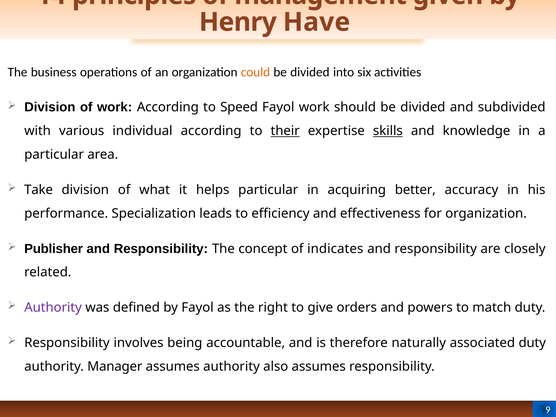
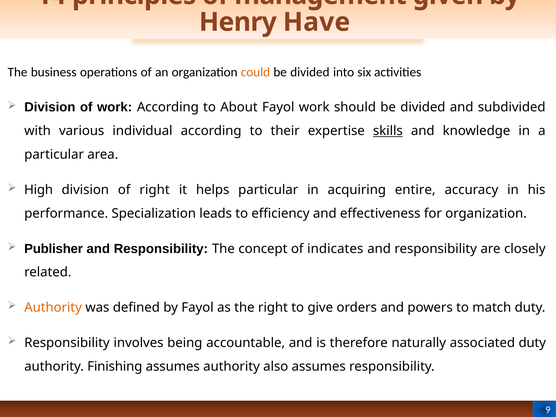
Speed: Speed -> About
their underline: present -> none
Take: Take -> High
of what: what -> right
better: better -> entire
Authority at (53, 308) colour: purple -> orange
Manager: Manager -> Finishing
